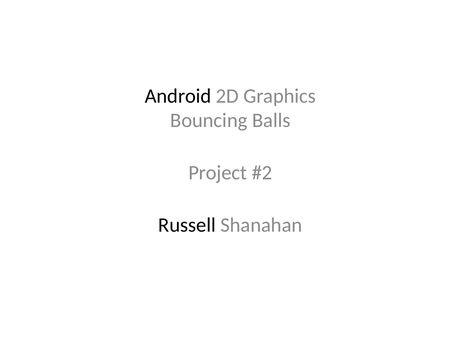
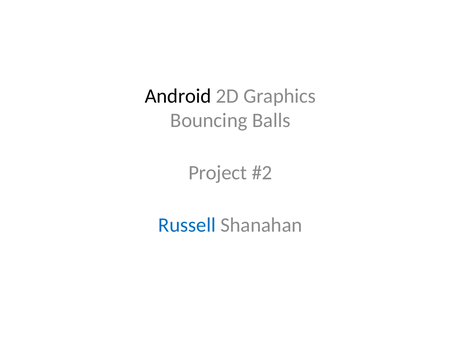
Russell colour: black -> blue
